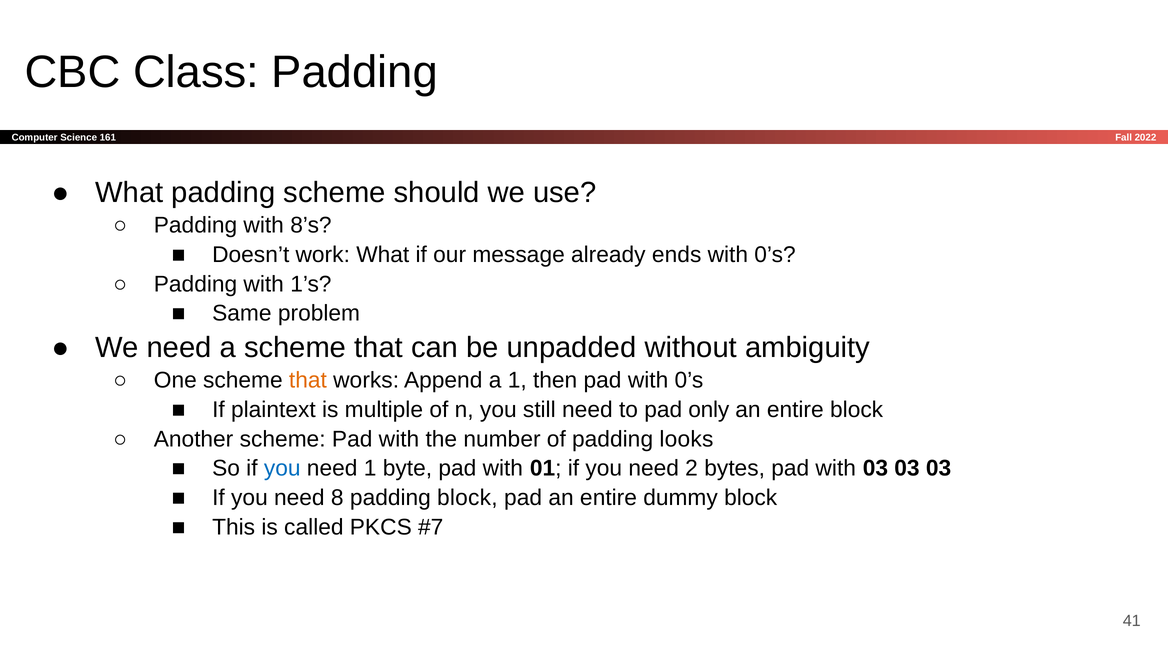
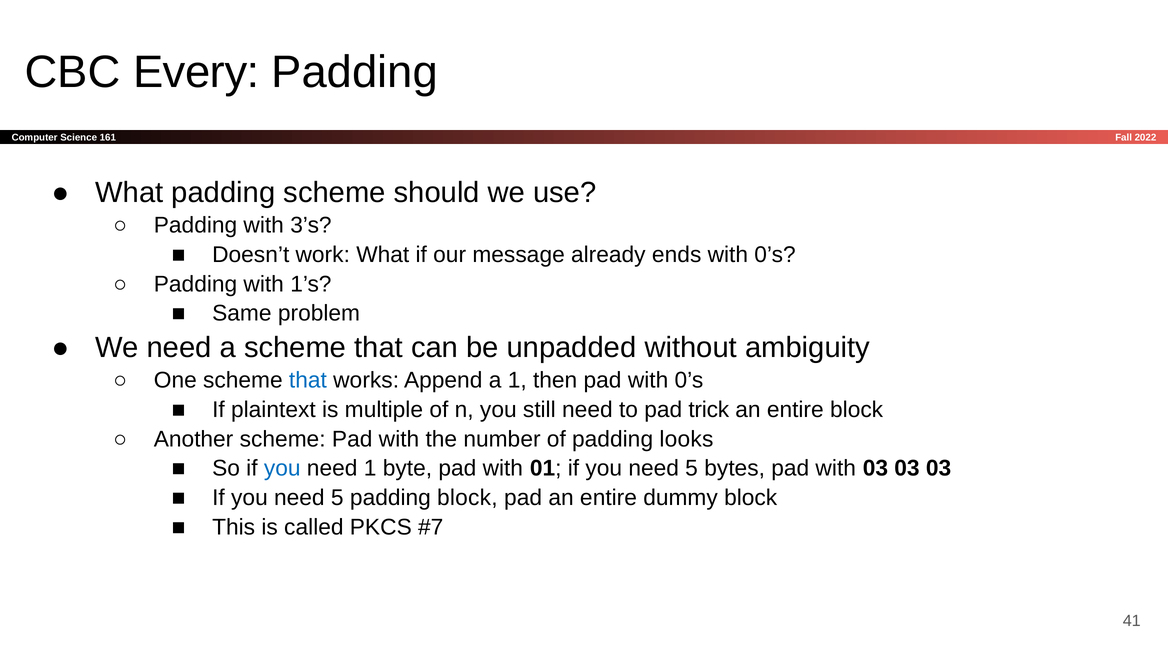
Class: Class -> Every
8’s: 8’s -> 3’s
that at (308, 380) colour: orange -> blue
only: only -> trick
2 at (692, 468): 2 -> 5
8 at (337, 498): 8 -> 5
